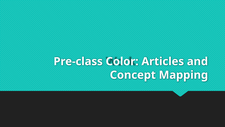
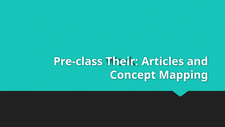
Color: Color -> Their
